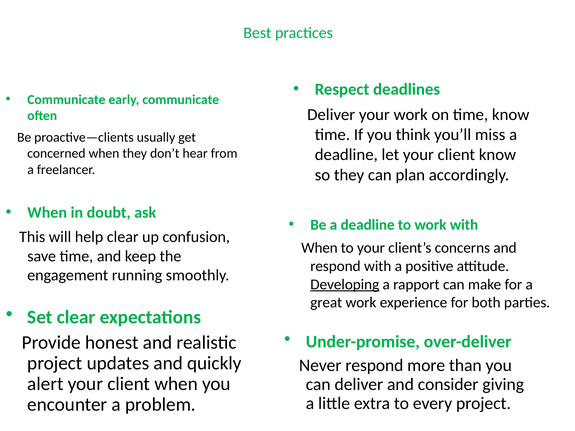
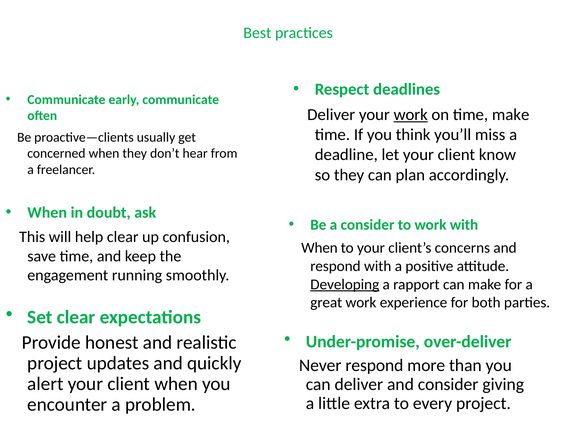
work at (411, 115) underline: none -> present
time know: know -> make
Be a deadline: deadline -> consider
